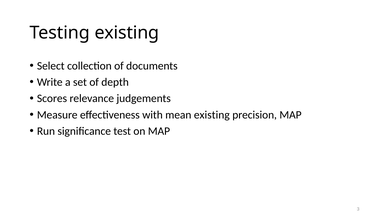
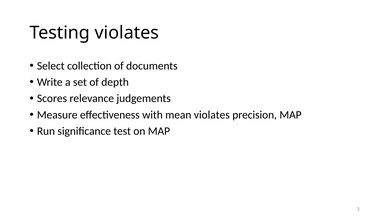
Testing existing: existing -> violates
mean existing: existing -> violates
